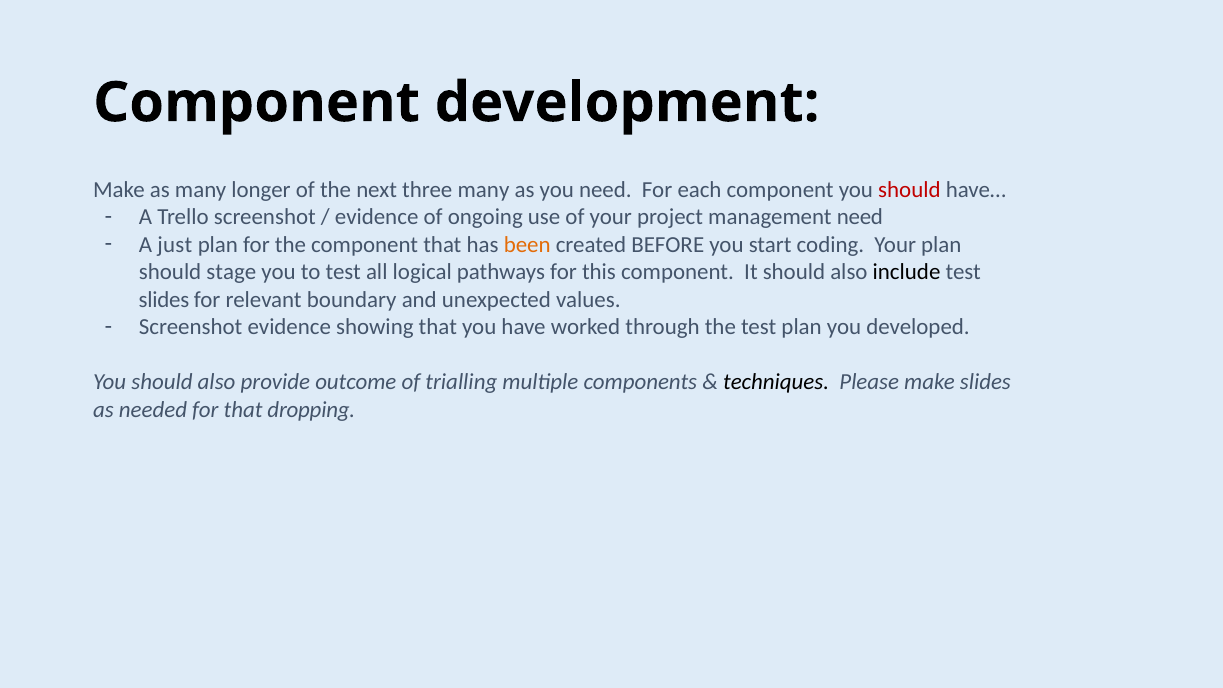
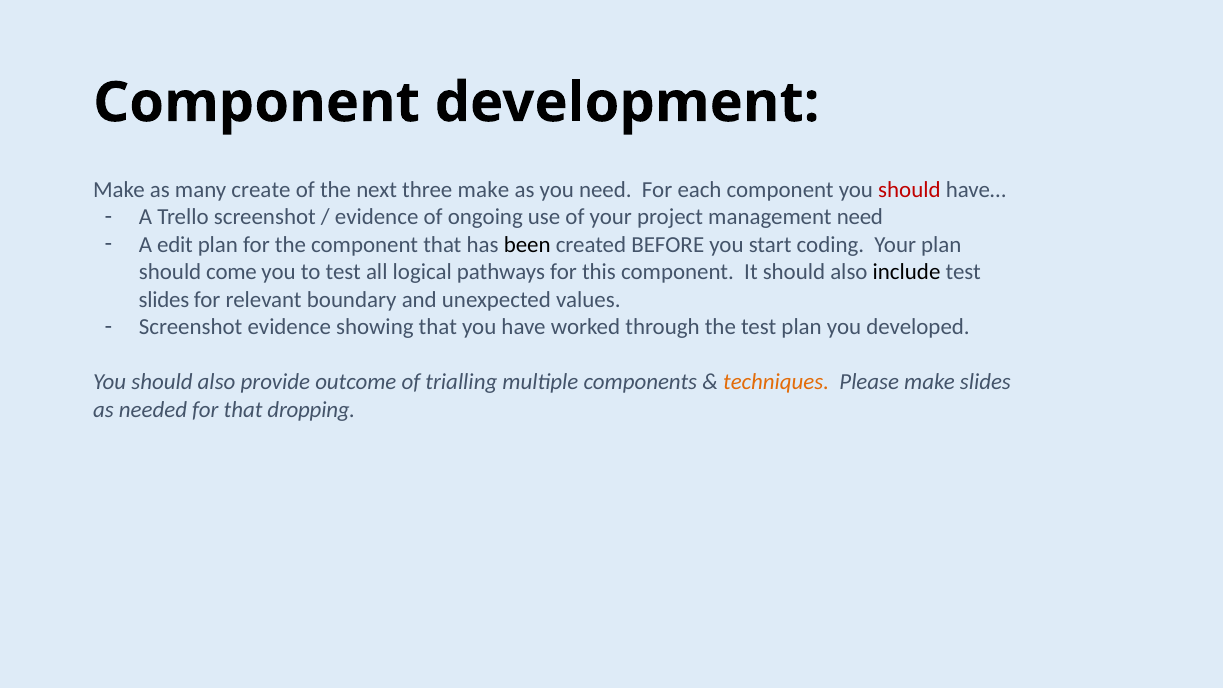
longer: longer -> create
three many: many -> make
just: just -> edit
been colour: orange -> black
stage: stage -> come
techniques colour: black -> orange
